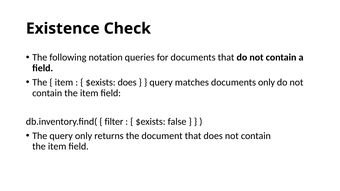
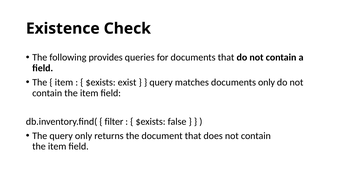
notation: notation -> provides
$exists does: does -> exist
